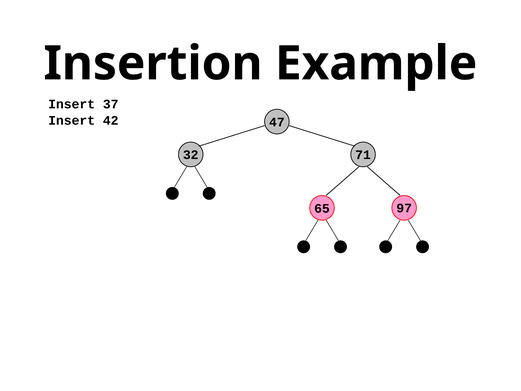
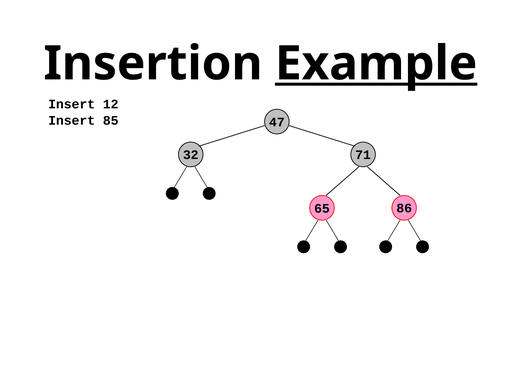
Example underline: none -> present
37: 37 -> 12
42: 42 -> 85
97: 97 -> 86
